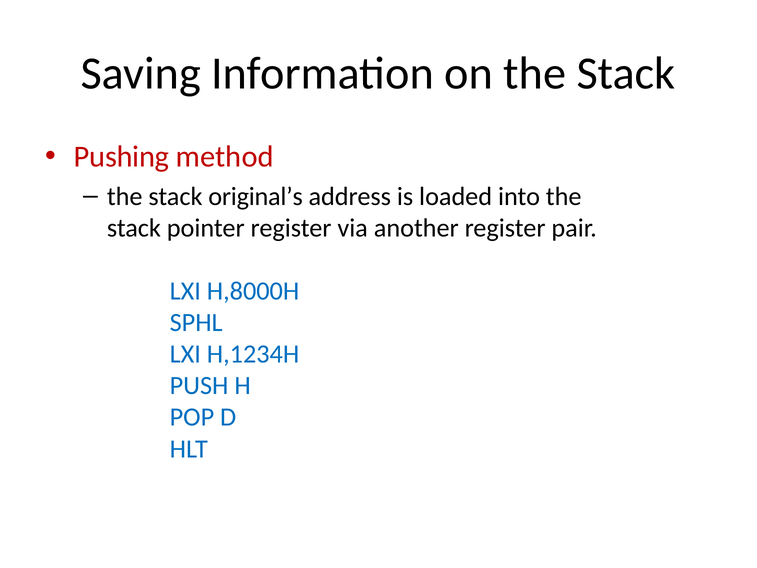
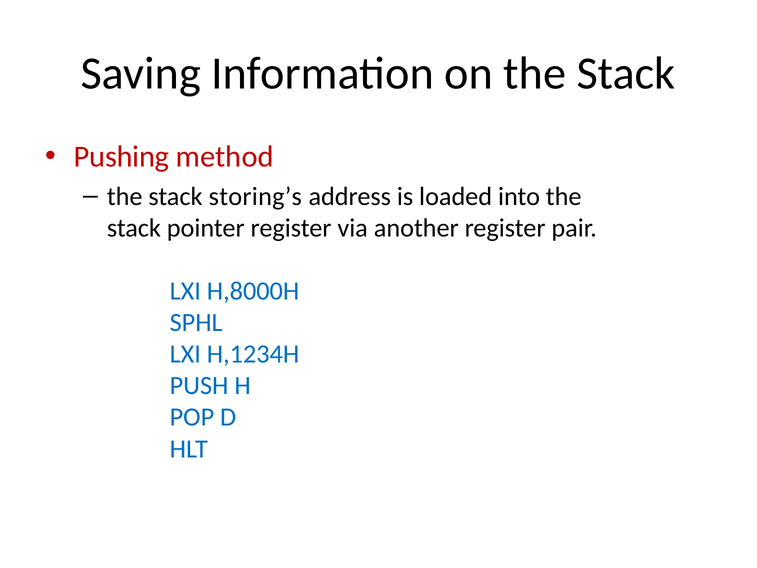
original’s: original’s -> storing’s
